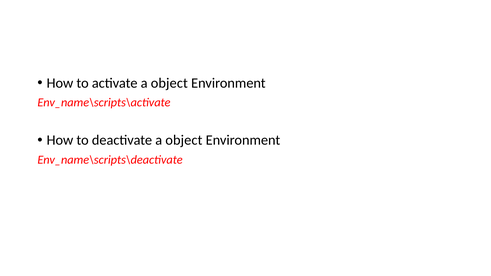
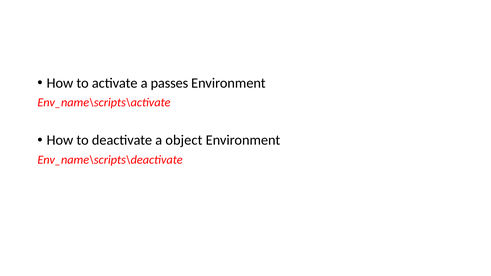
activate a object: object -> passes
